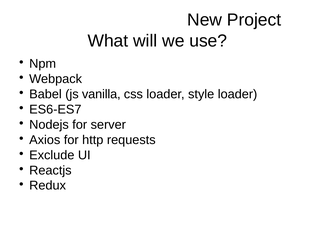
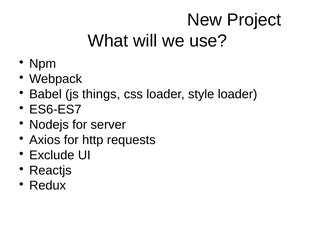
vanilla: vanilla -> things
